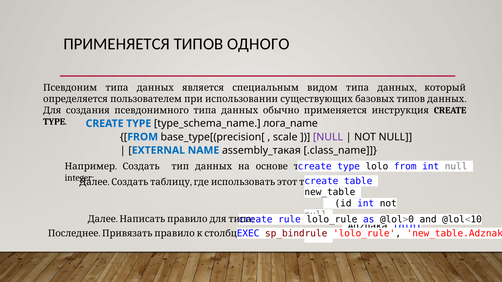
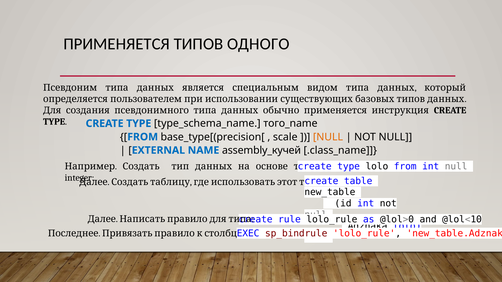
лога_name: лога_name -> того_name
NULL at (328, 137) colour: purple -> orange
assembly_такая: assembly_такая -> assembly_кучей
